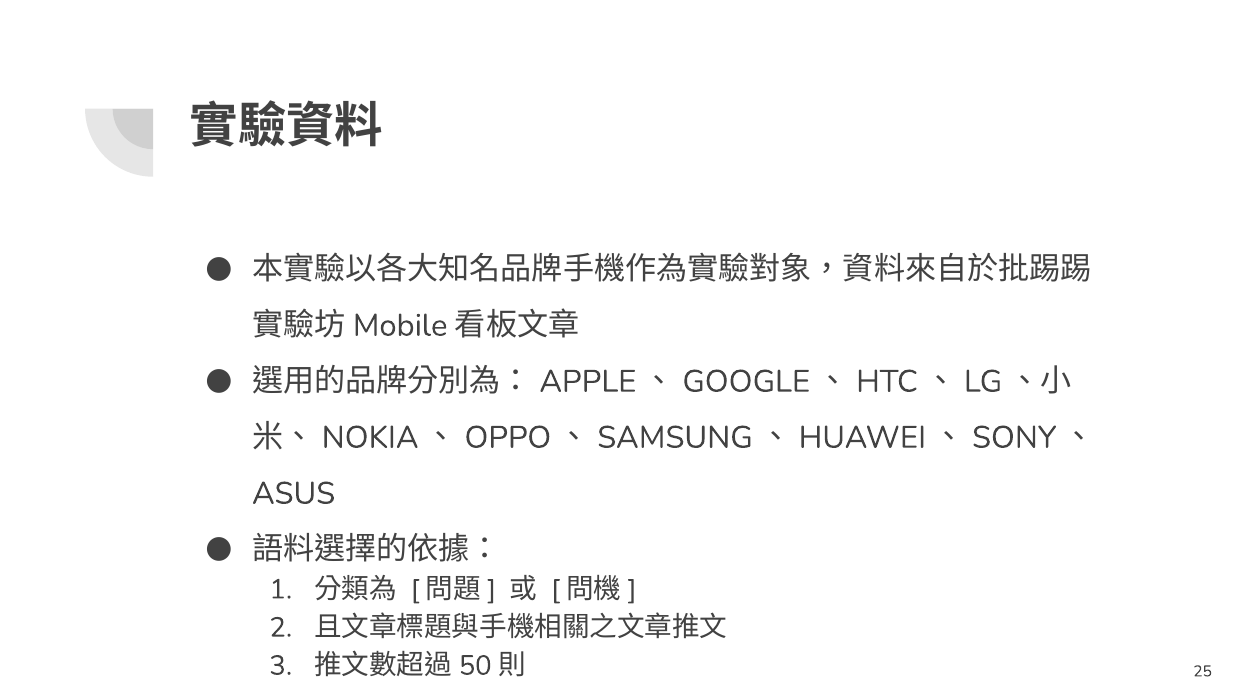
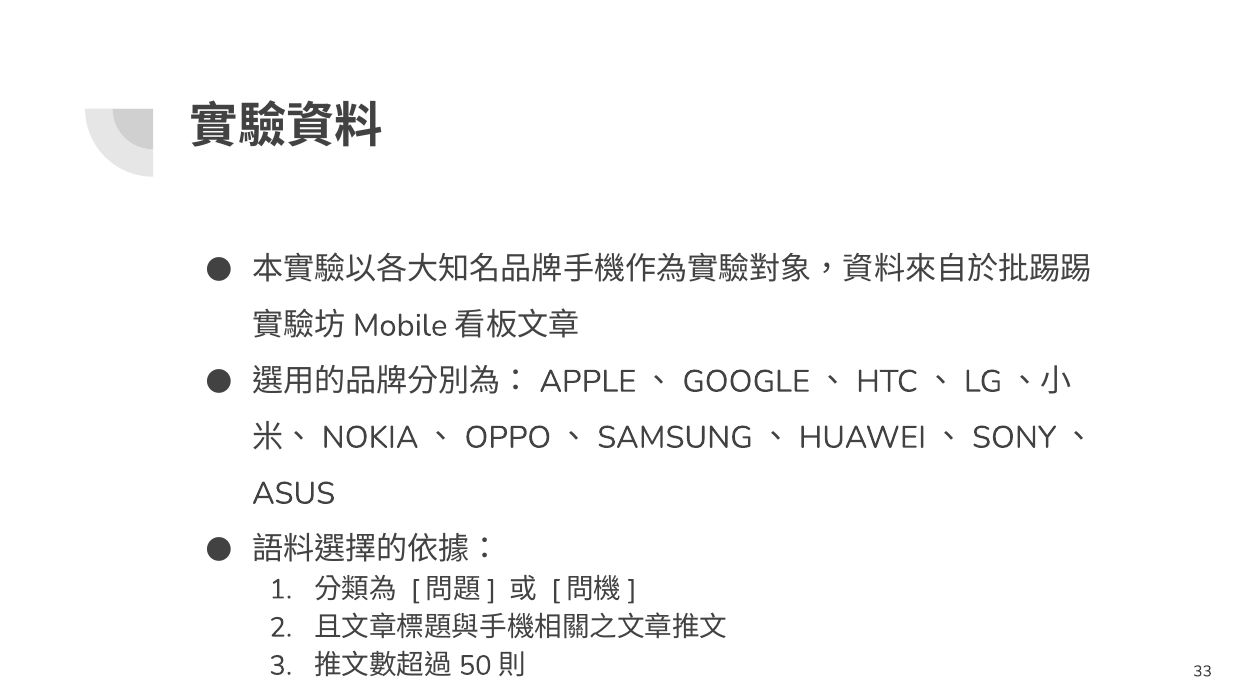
25: 25 -> 33
